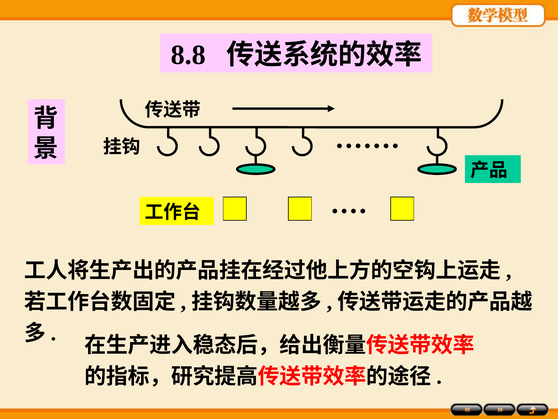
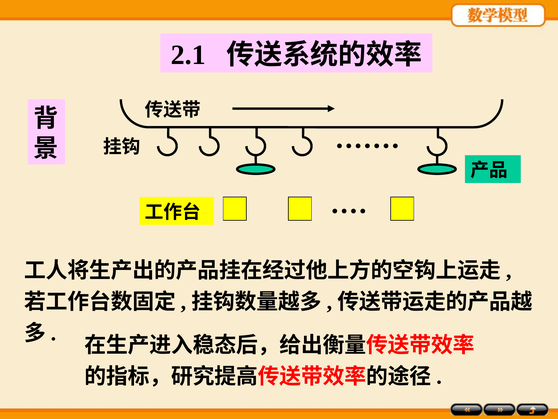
8.8: 8.8 -> 2.1
